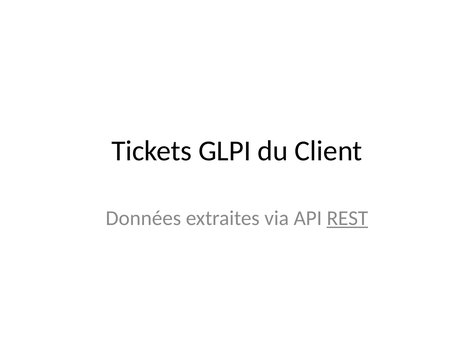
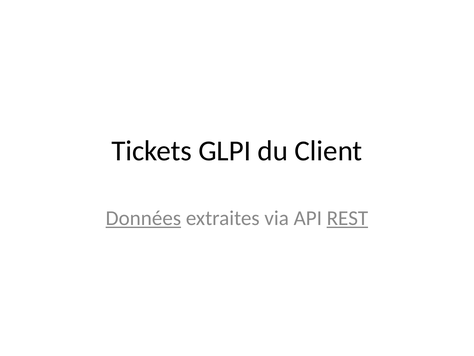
Données underline: none -> present
